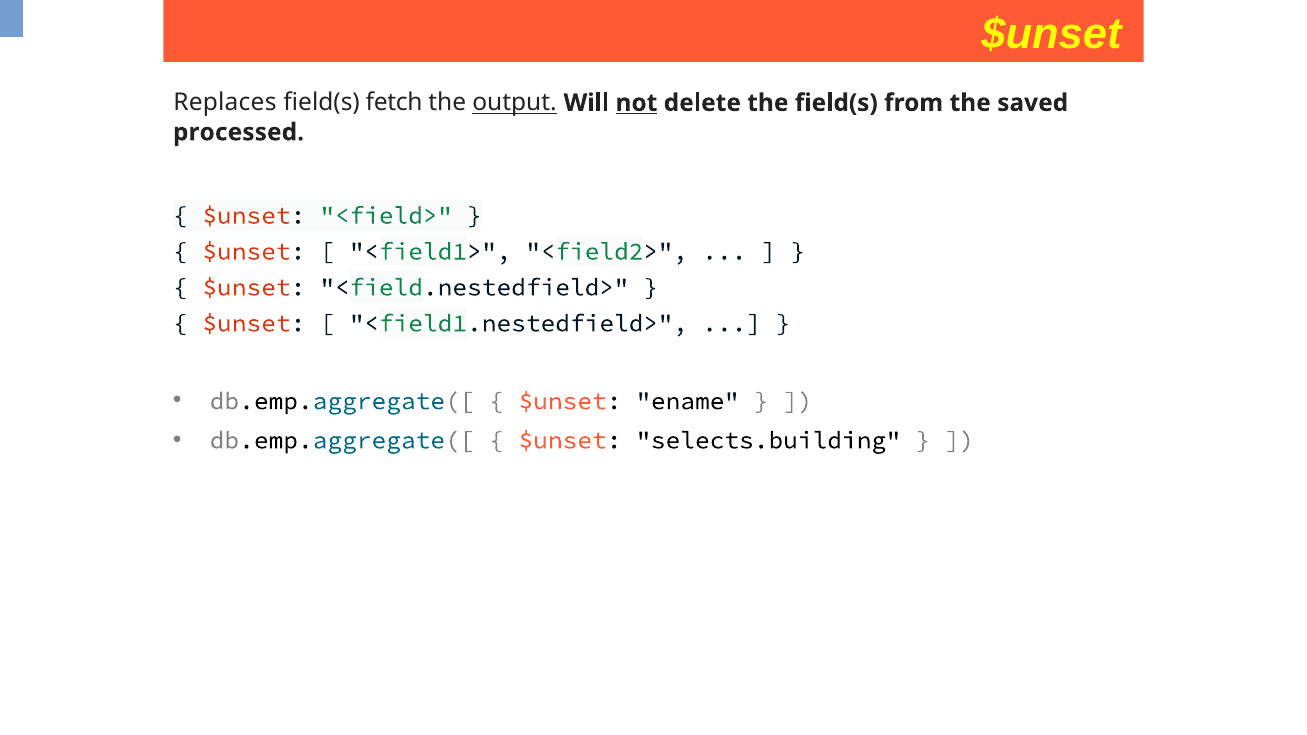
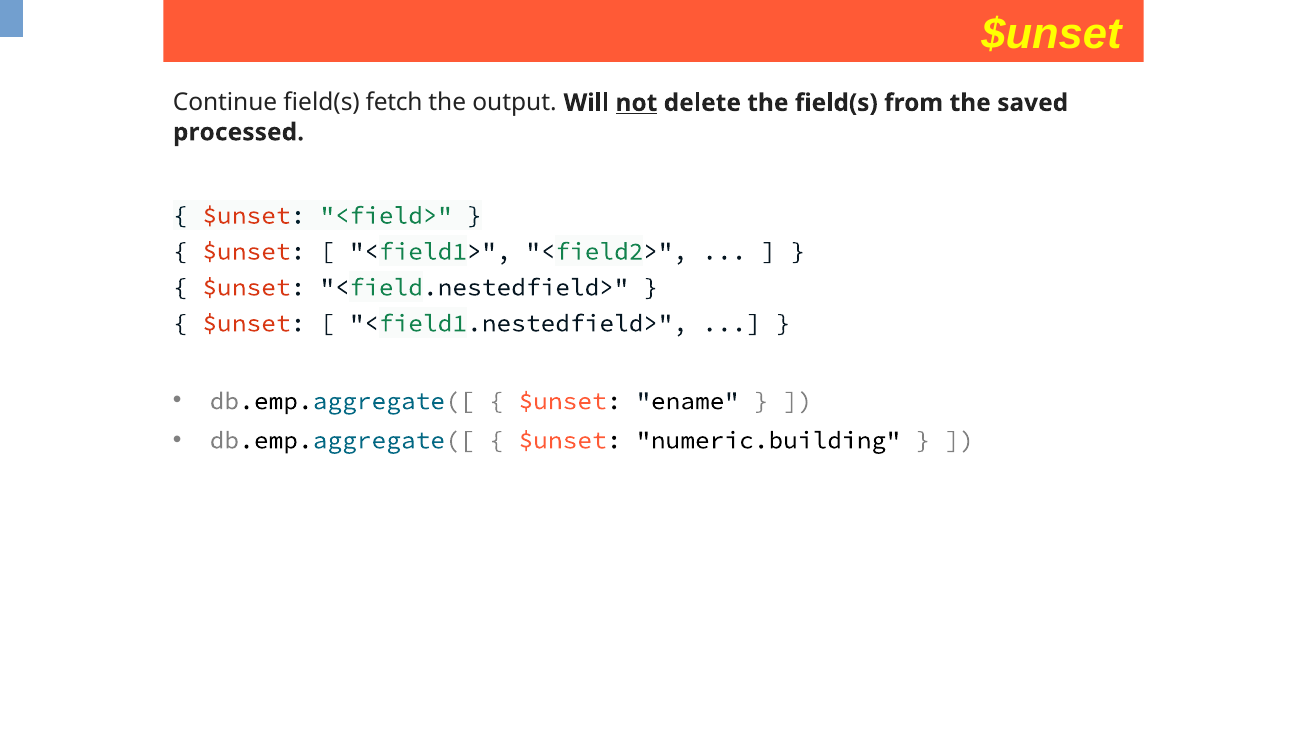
Replaces: Replaces -> Continue
output underline: present -> none
selects.building: selects.building -> numeric.building
